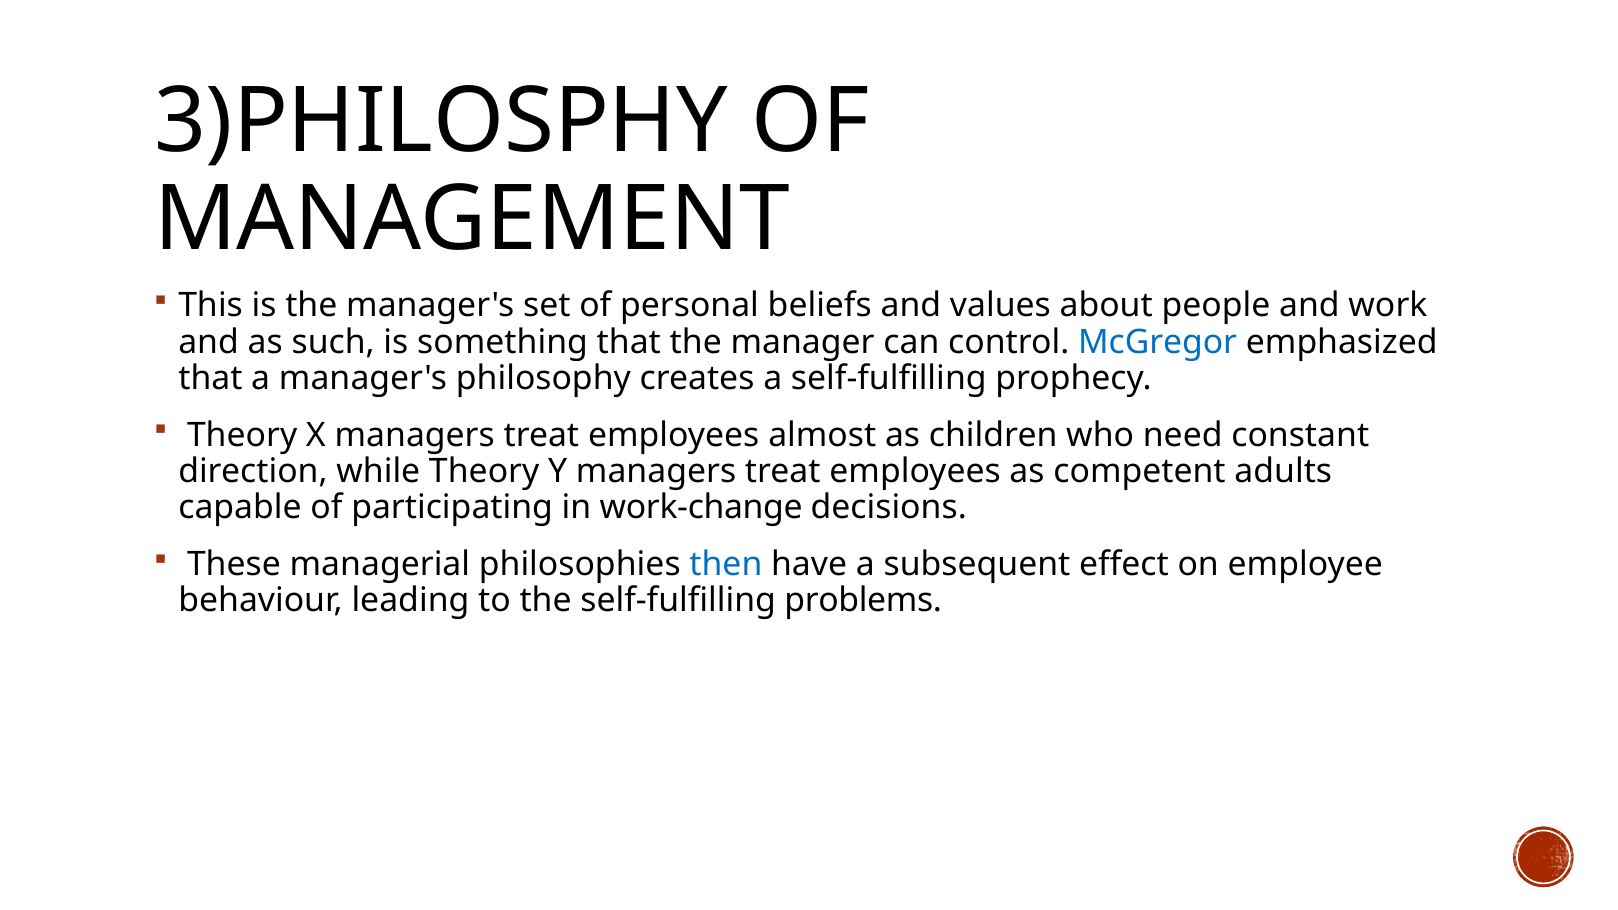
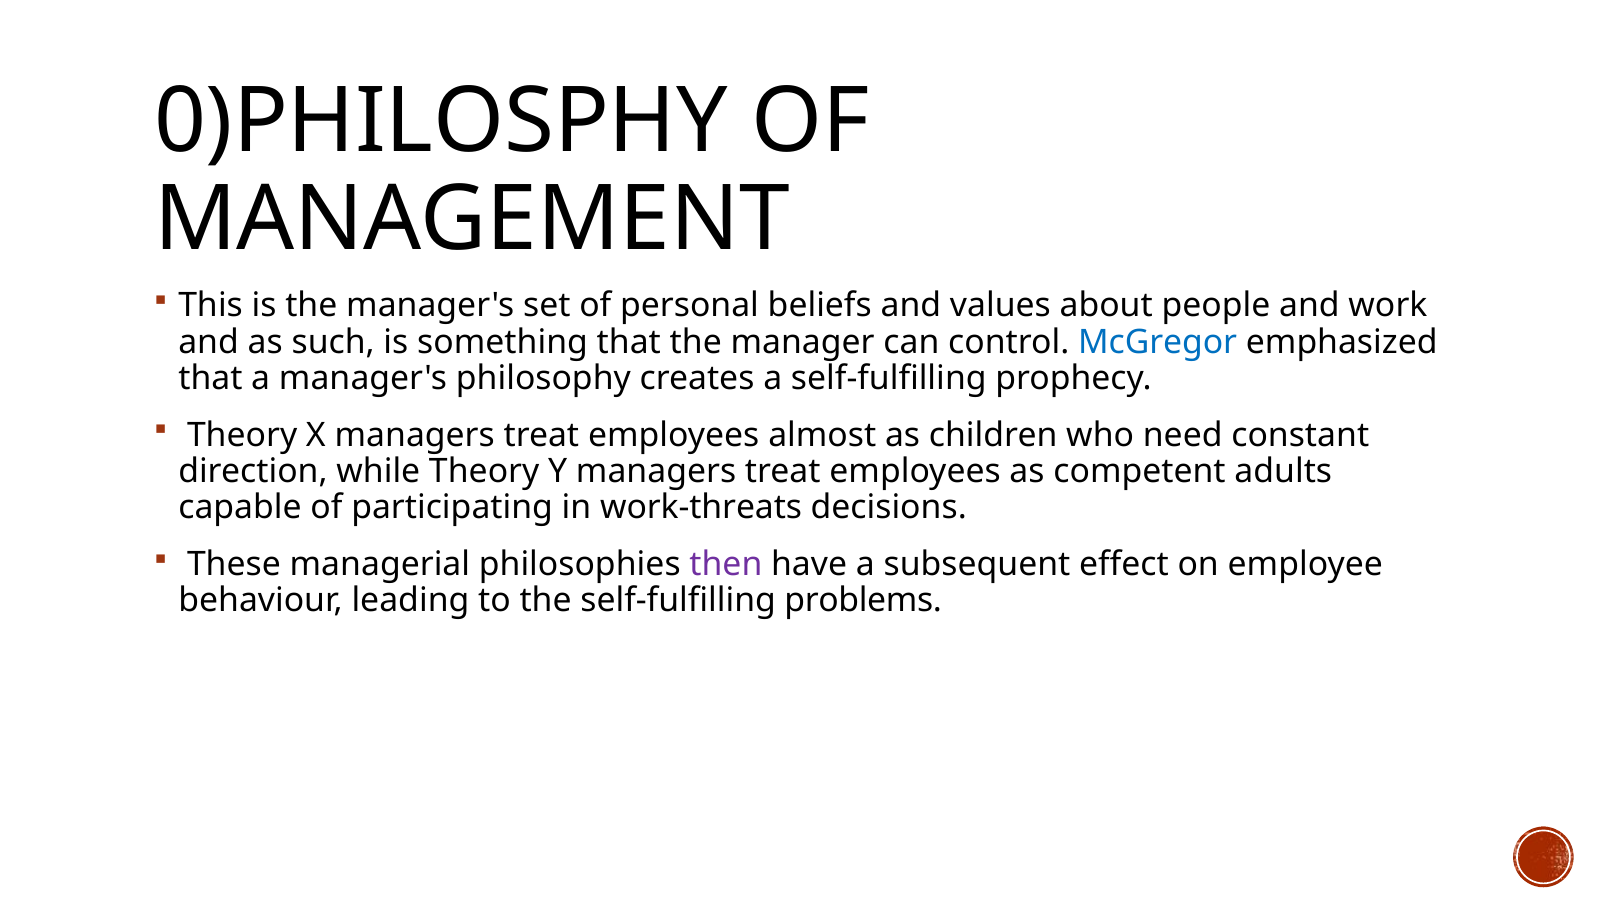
3)PHILOSPHY: 3)PHILOSPHY -> 0)PHILOSPHY
work‐change: work‐change -> work‐threats
then colour: blue -> purple
